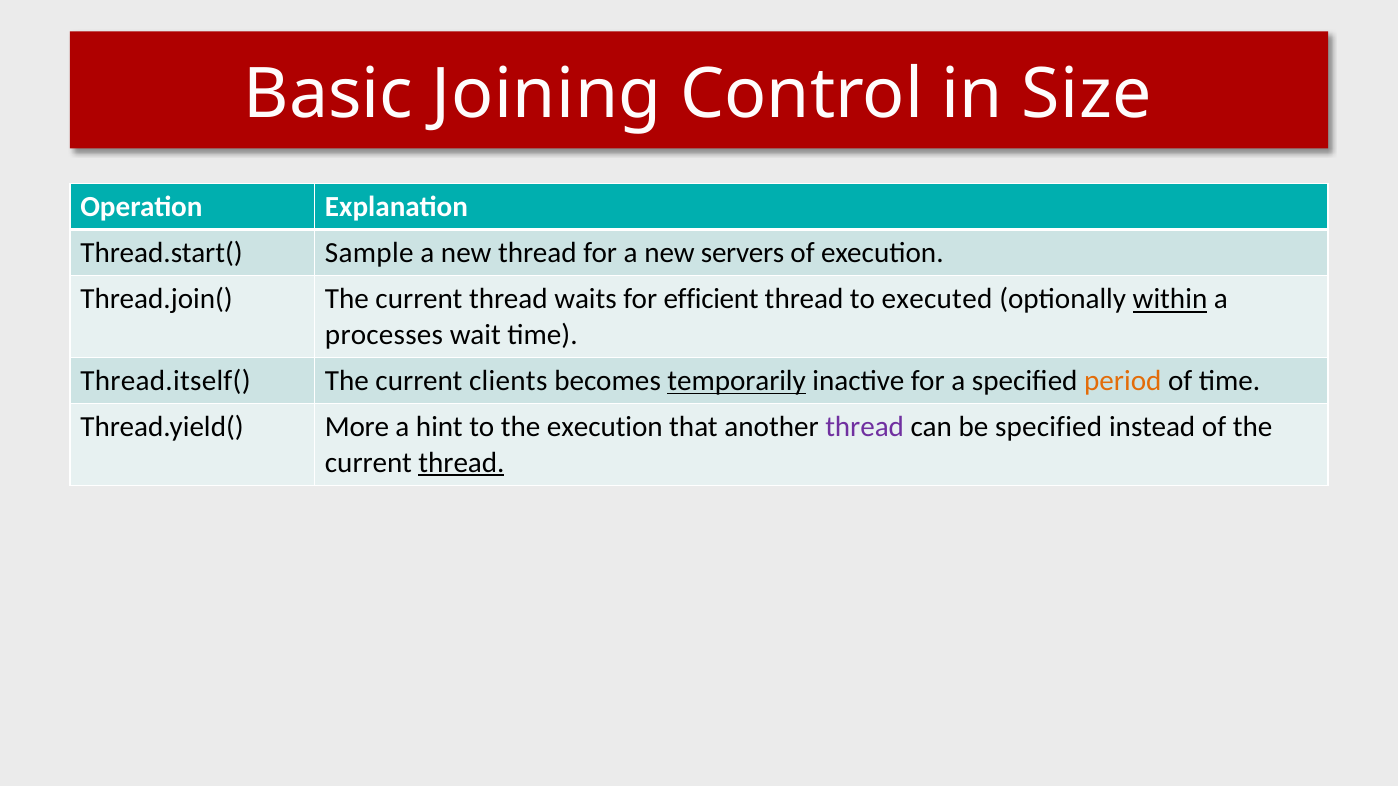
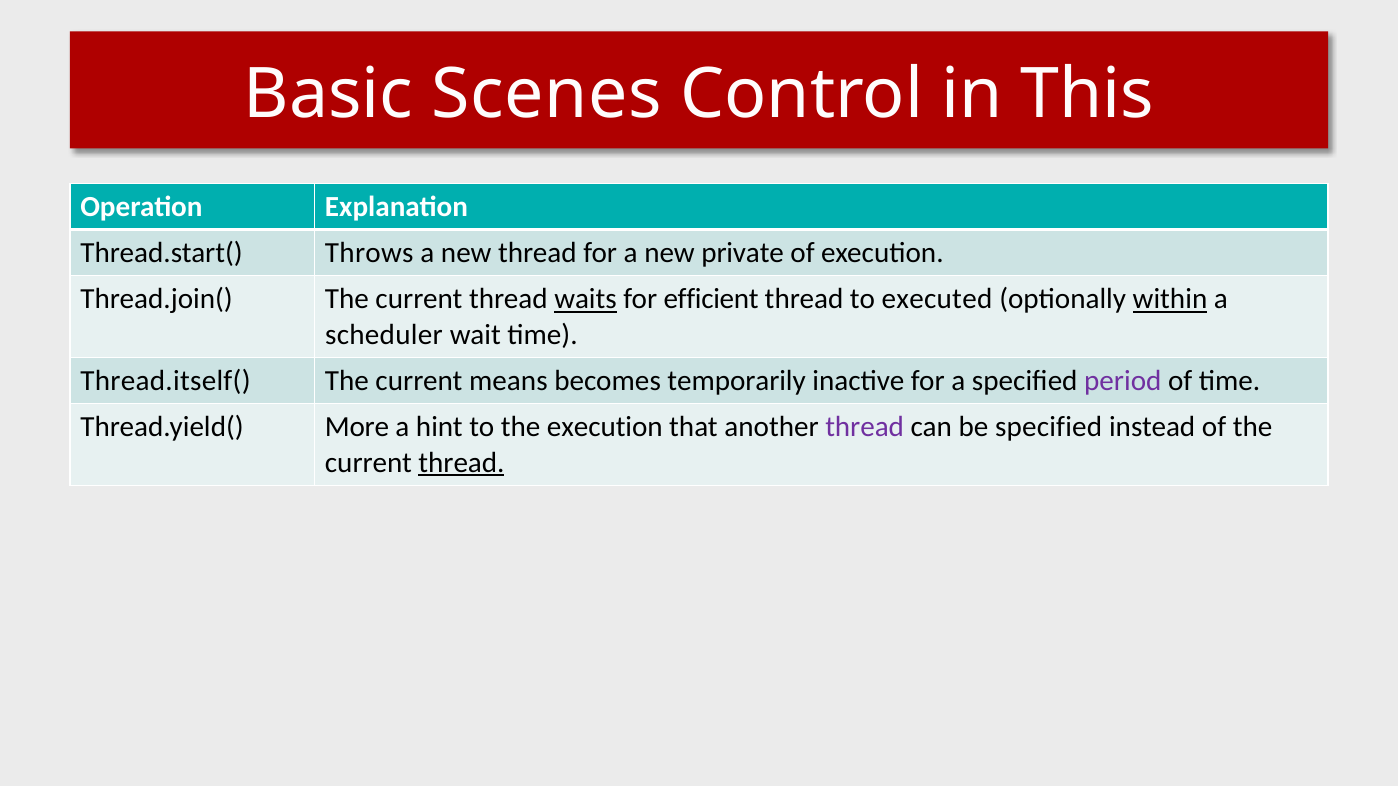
Joining: Joining -> Scenes
Size: Size -> This
Sample: Sample -> Throws
servers: servers -> private
waits underline: none -> present
processes: processes -> scheduler
clients: clients -> means
temporarily underline: present -> none
period colour: orange -> purple
